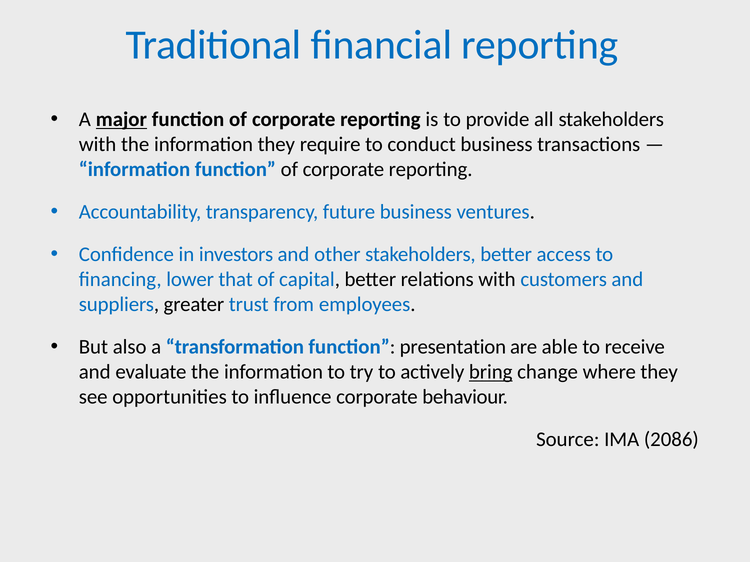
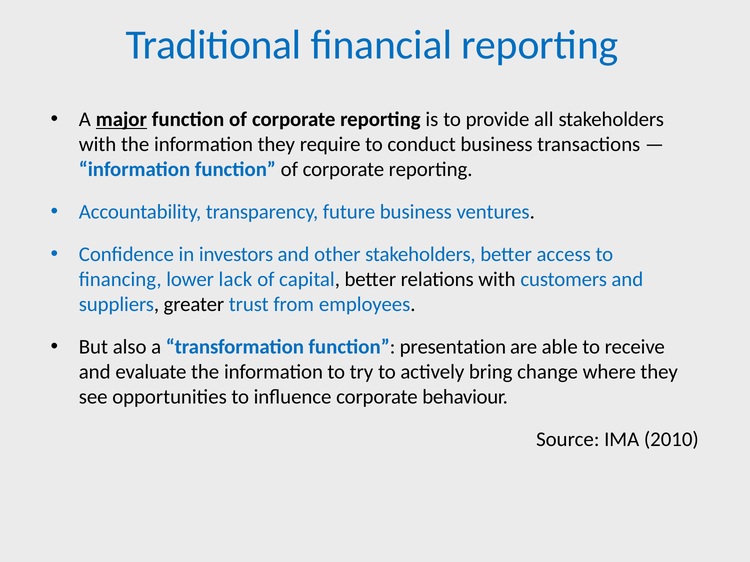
that: that -> lack
bring underline: present -> none
2086: 2086 -> 2010
